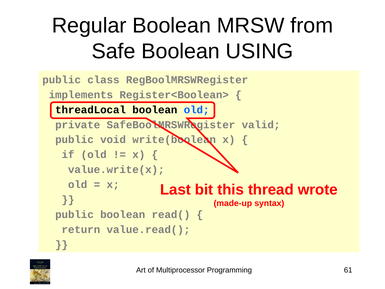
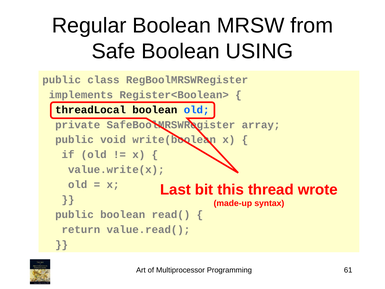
valid: valid -> array
